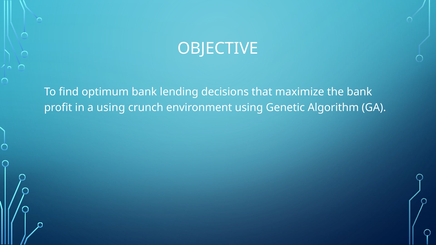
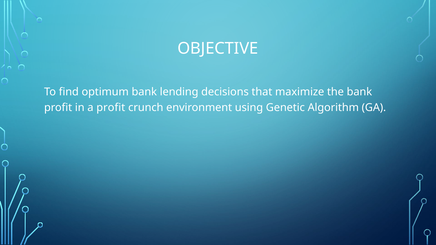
a using: using -> profit
